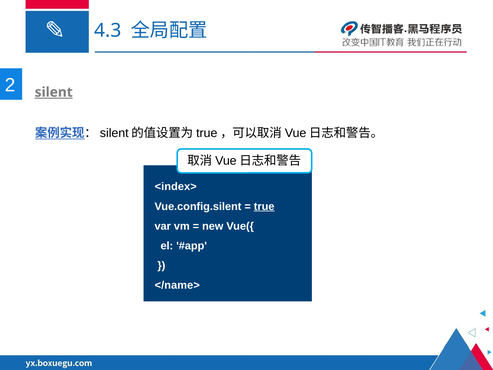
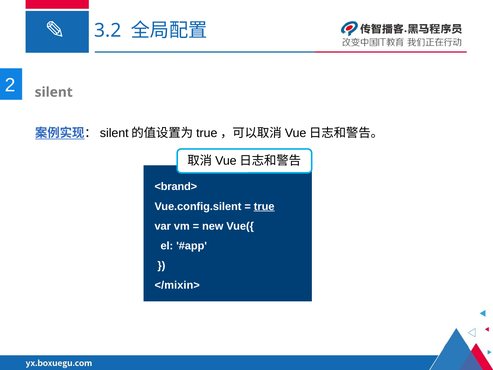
4.3: 4.3 -> 3.2
silent underline: present -> none
<index>: <index> -> <brand>
</name>: </name> -> </mixin>
